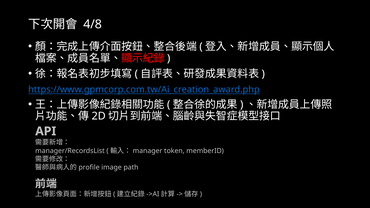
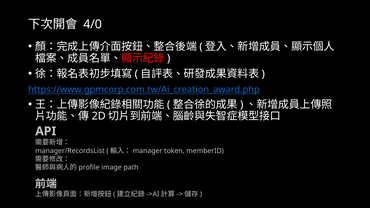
4/8: 4/8 -> 4/0
